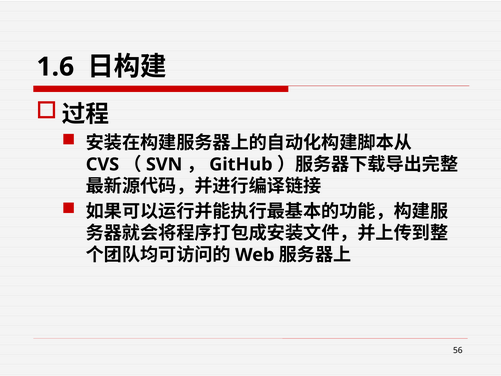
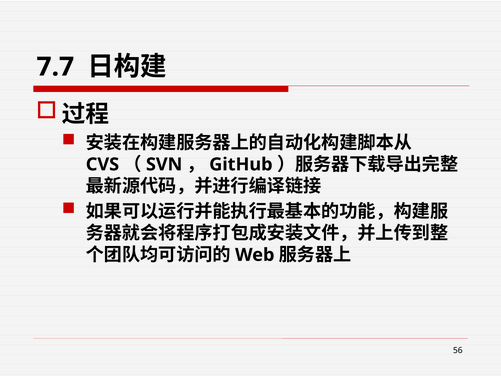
1.6: 1.6 -> 7.7
